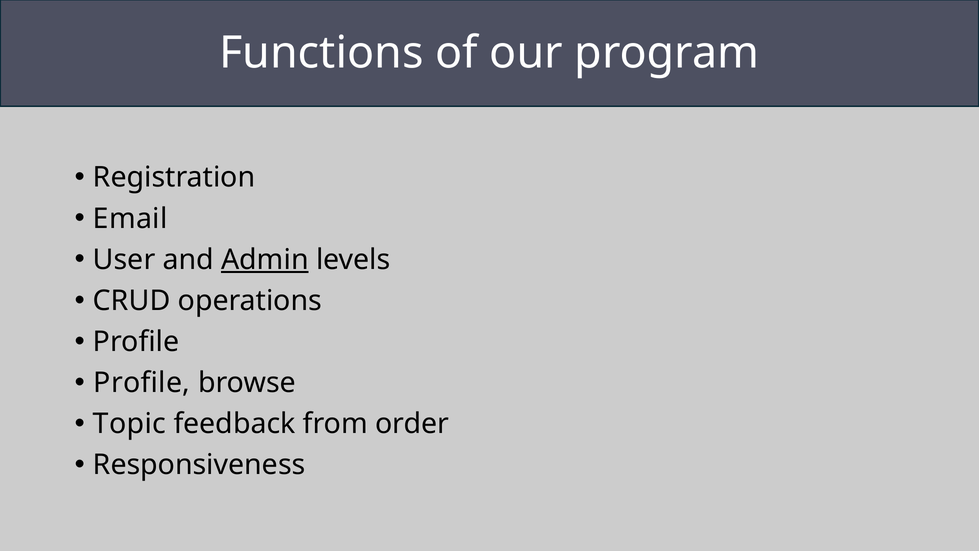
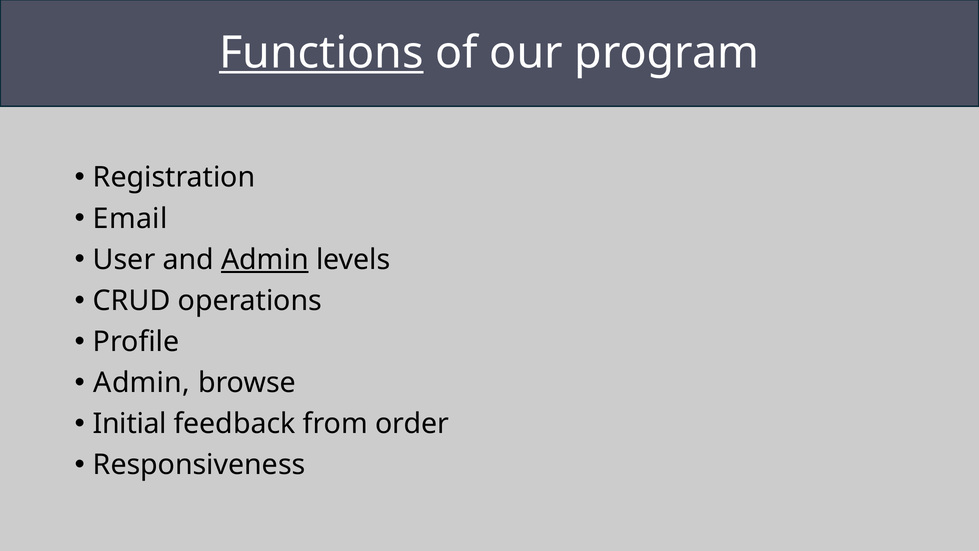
Functions underline: none -> present
Profile at (142, 383): Profile -> Admin
Topic: Topic -> Initial
